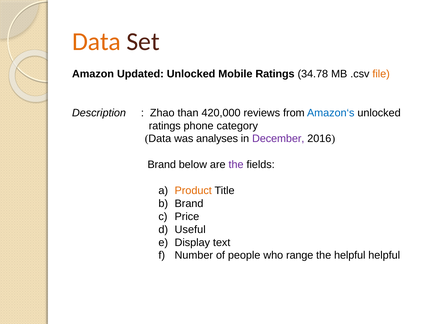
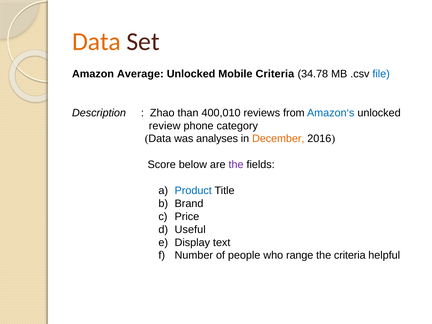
Updated: Updated -> Average
Mobile Ratings: Ratings -> Criteria
file colour: orange -> blue
420,000: 420,000 -> 400,010
ratings at (165, 126): ratings -> review
December colour: purple -> orange
Brand at (162, 165): Brand -> Score
Product colour: orange -> blue
the helpful: helpful -> criteria
